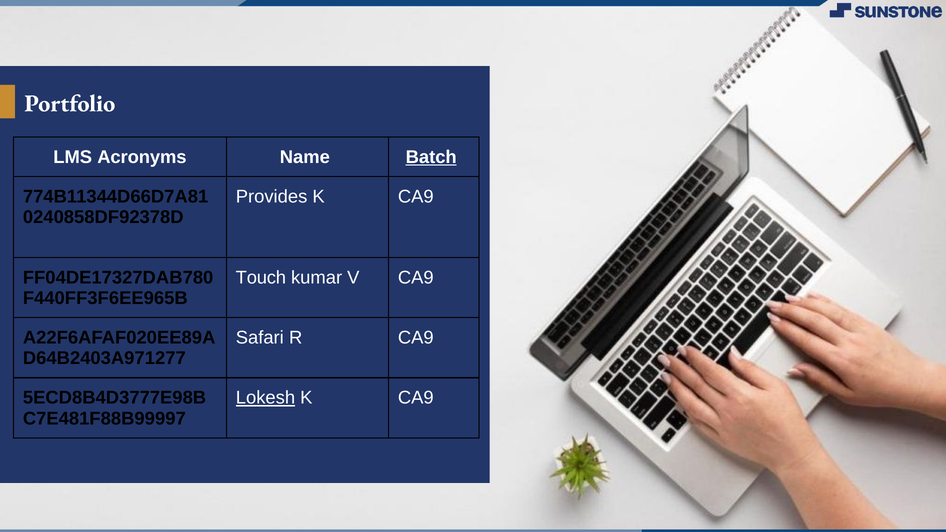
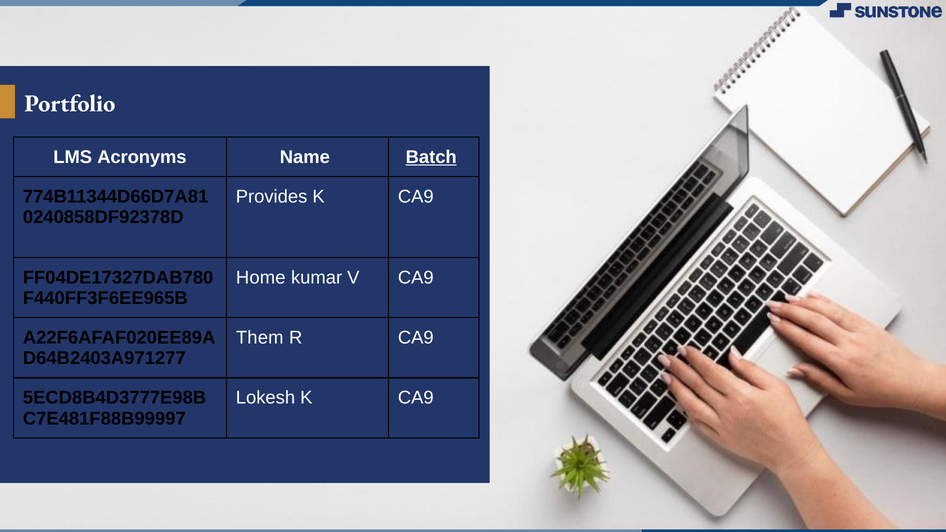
Touch: Touch -> Home
Safari: Safari -> Them
Lokesh underline: present -> none
